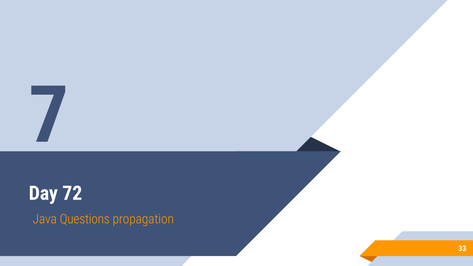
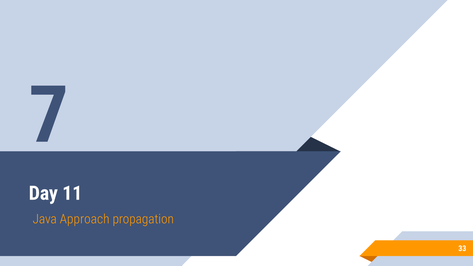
72: 72 -> 11
Questions: Questions -> Approach
